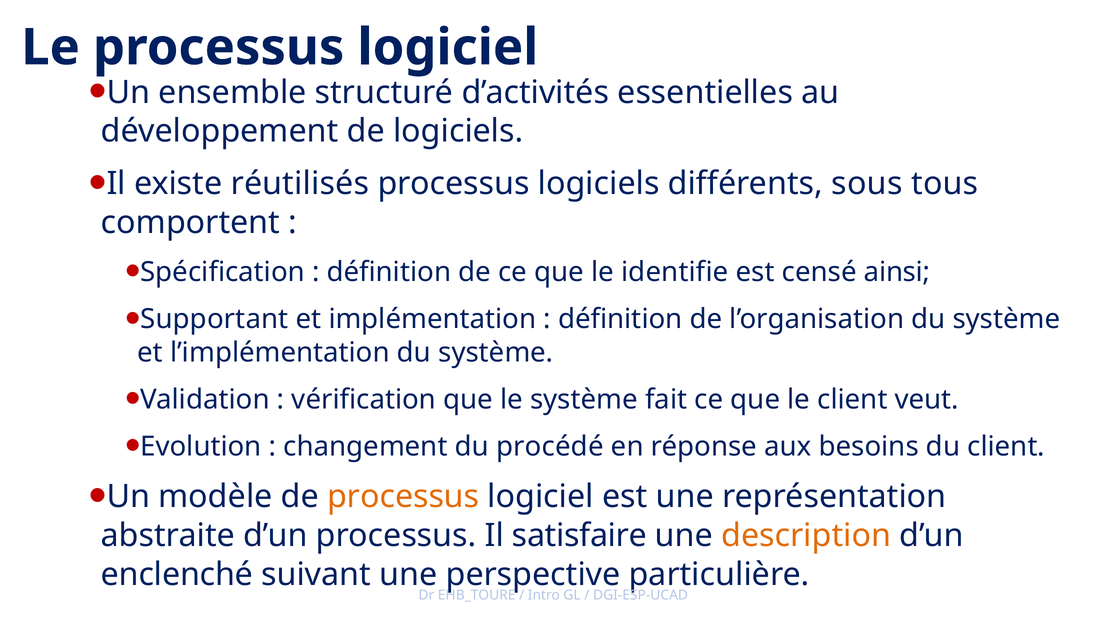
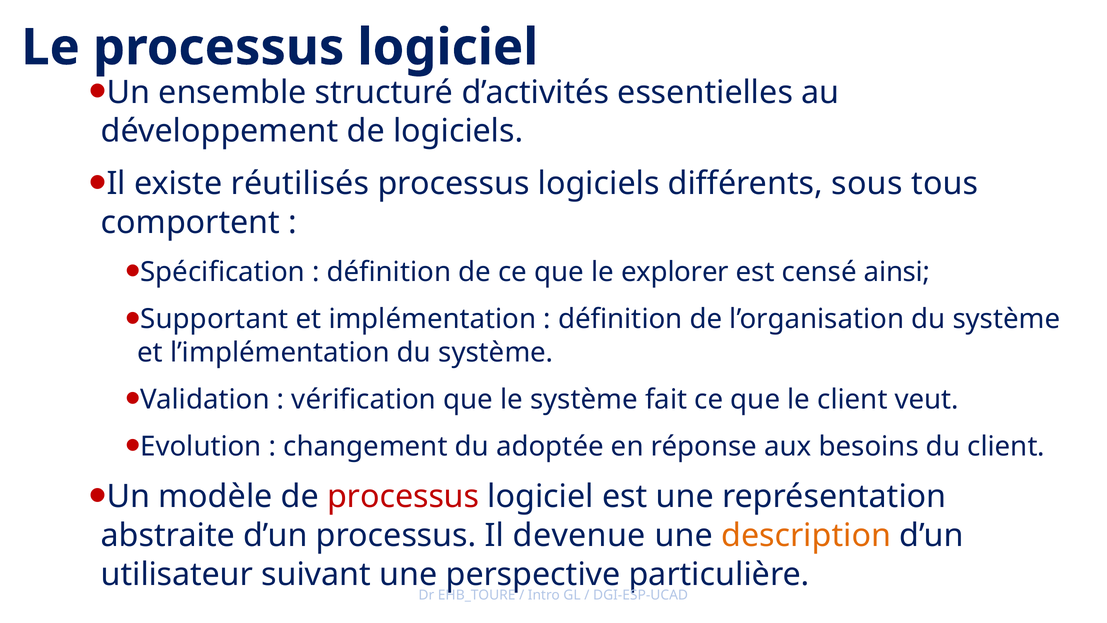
identifie: identifie -> explorer
procédé: procédé -> adoptée
processus at (403, 497) colour: orange -> red
satisfaire: satisfaire -> devenue
enclenché: enclenché -> utilisateur
